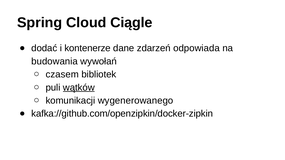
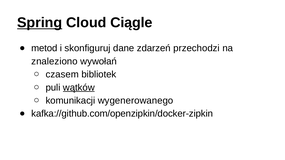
Spring underline: none -> present
dodać: dodać -> metod
kontenerze: kontenerze -> skonfiguruj
odpowiada: odpowiada -> przechodzi
budowania: budowania -> znaleziono
